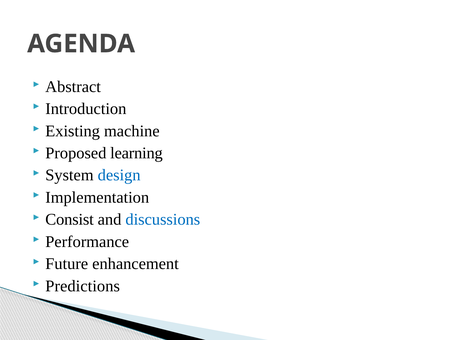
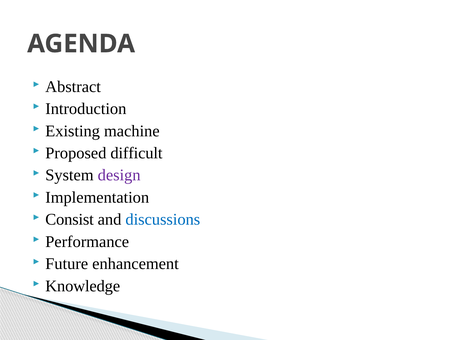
learning: learning -> difficult
design colour: blue -> purple
Predictions: Predictions -> Knowledge
